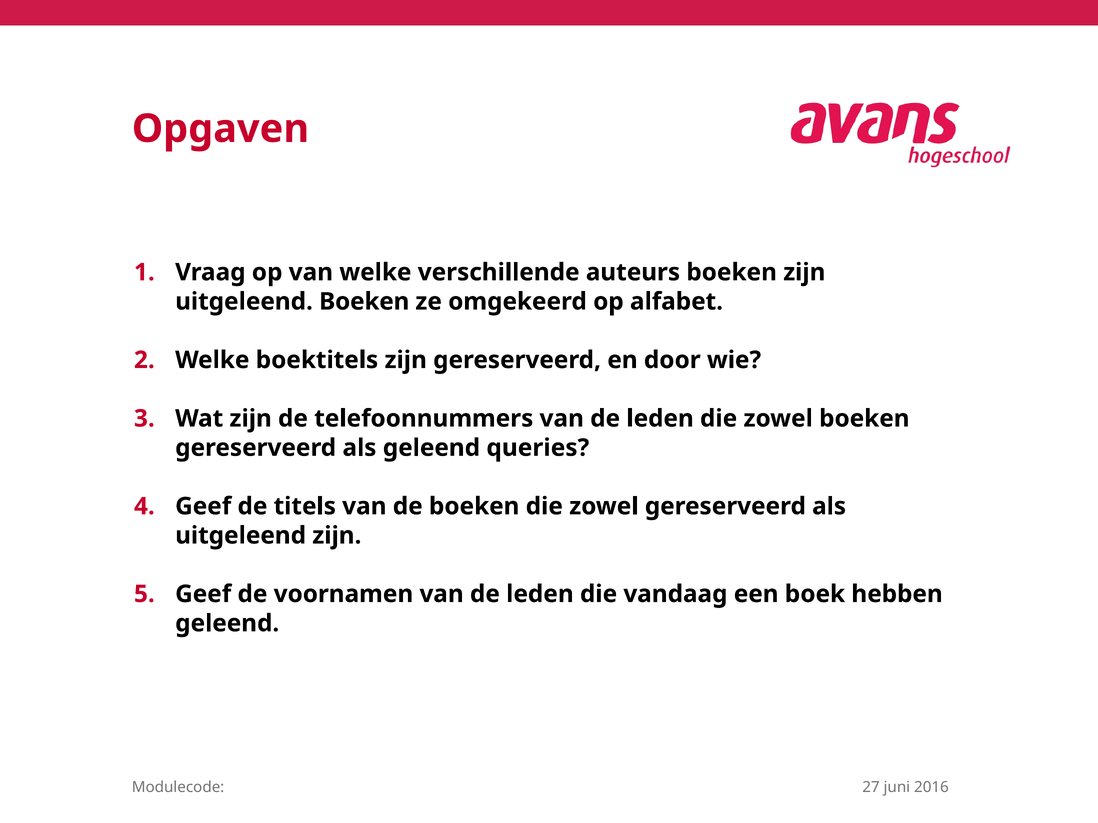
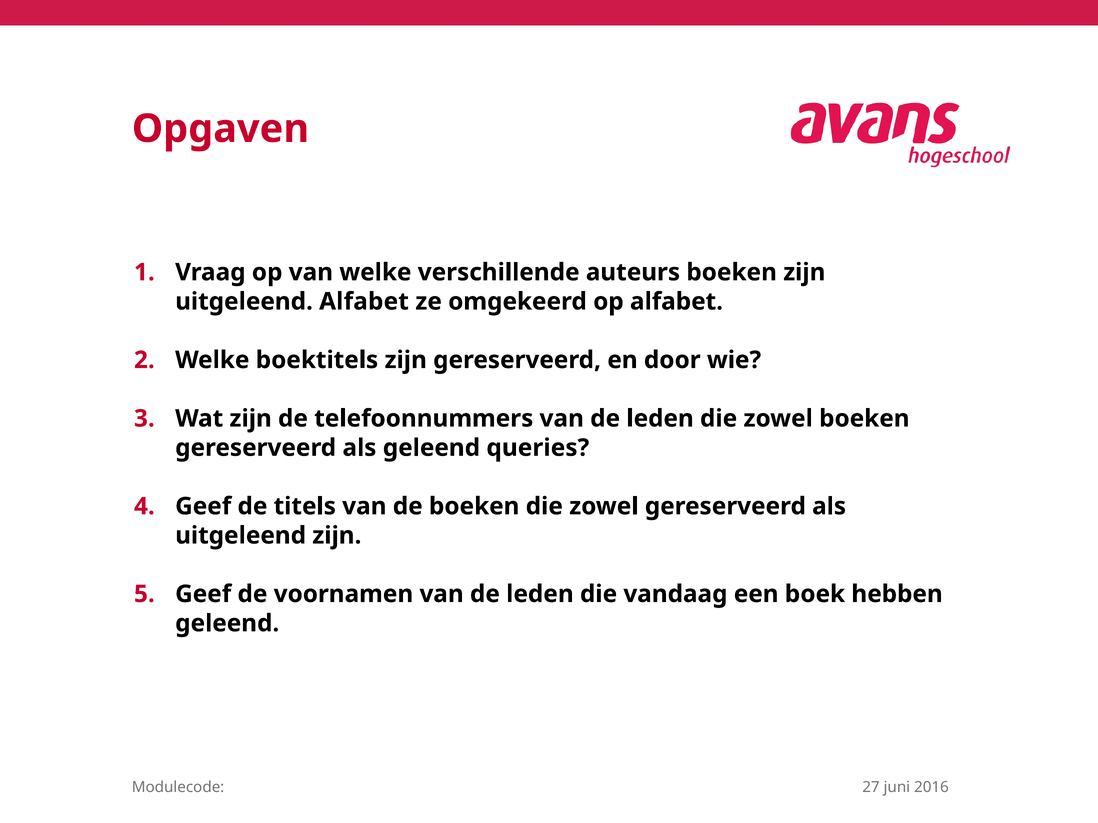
uitgeleend Boeken: Boeken -> Alfabet
